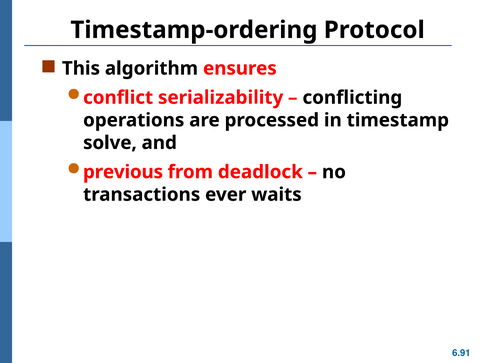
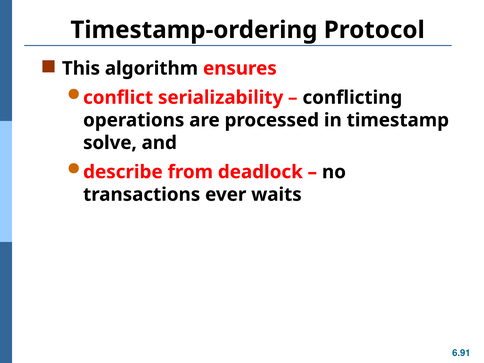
previous: previous -> describe
